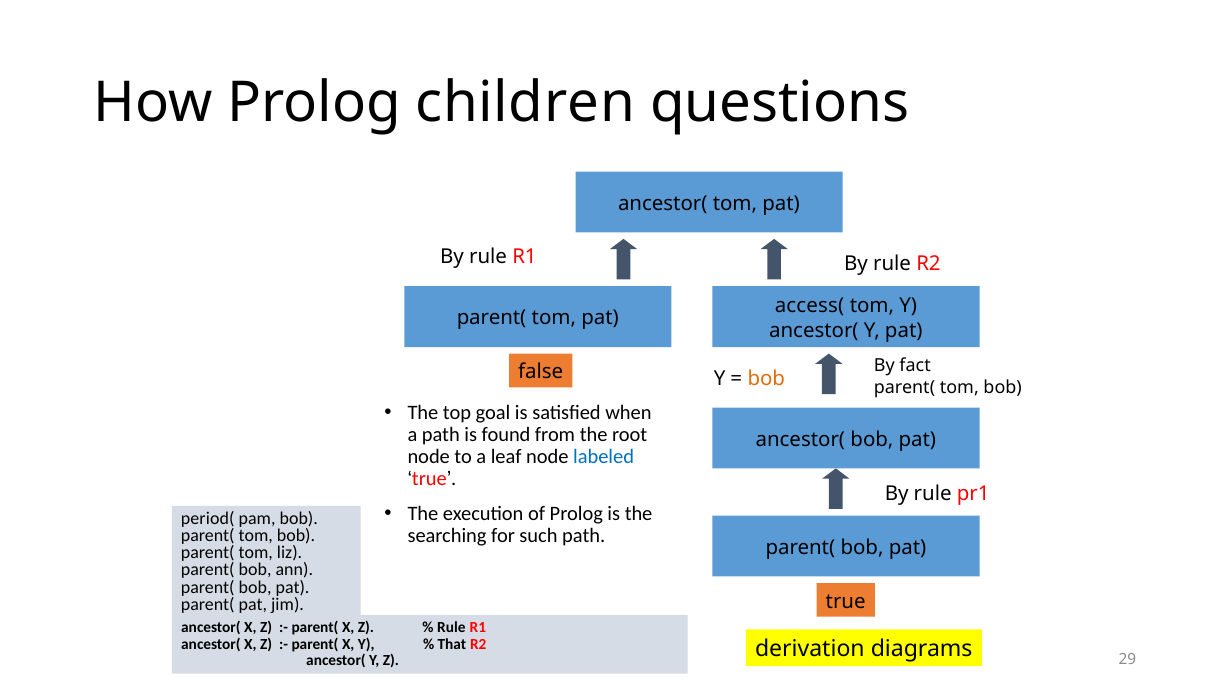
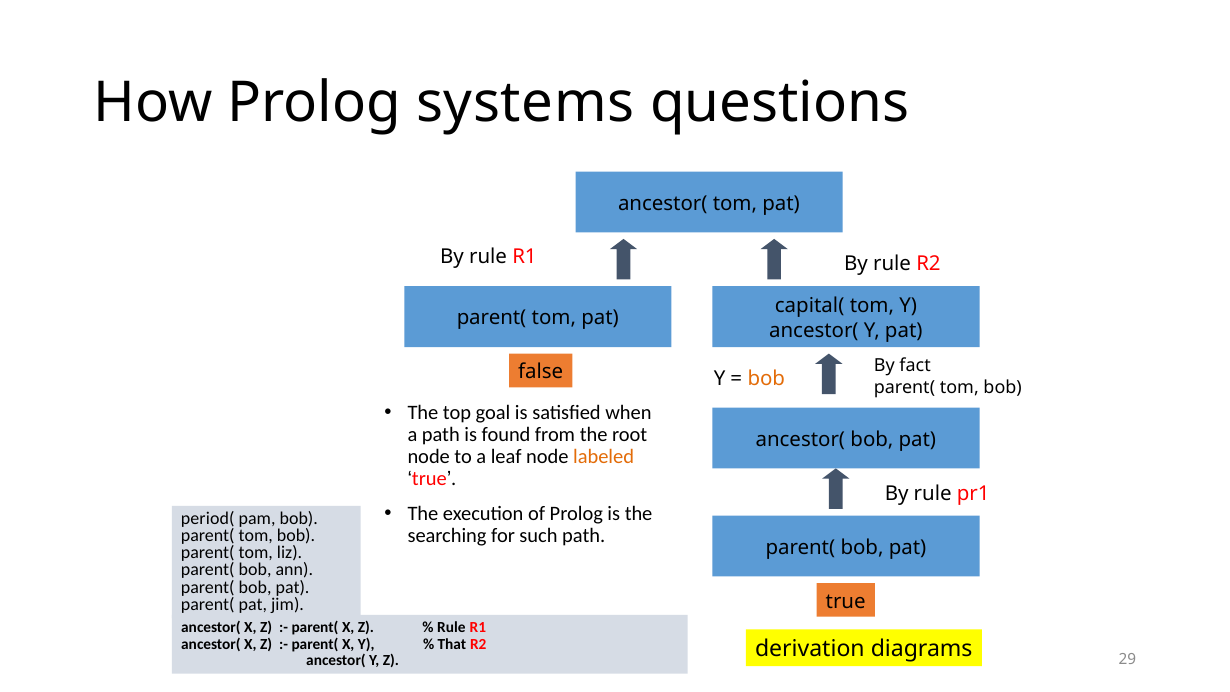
children: children -> systems
access(: access( -> capital(
labeled colour: blue -> orange
